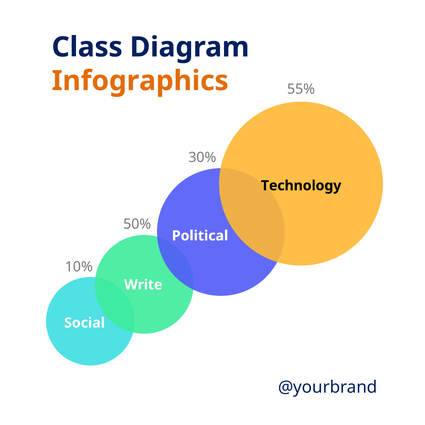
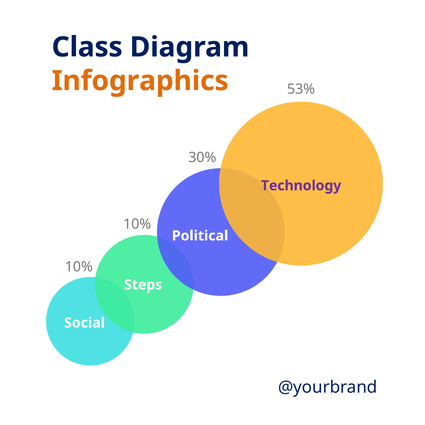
55%: 55% -> 53%
Technology colour: black -> purple
50% at (137, 224): 50% -> 10%
Write: Write -> Steps
